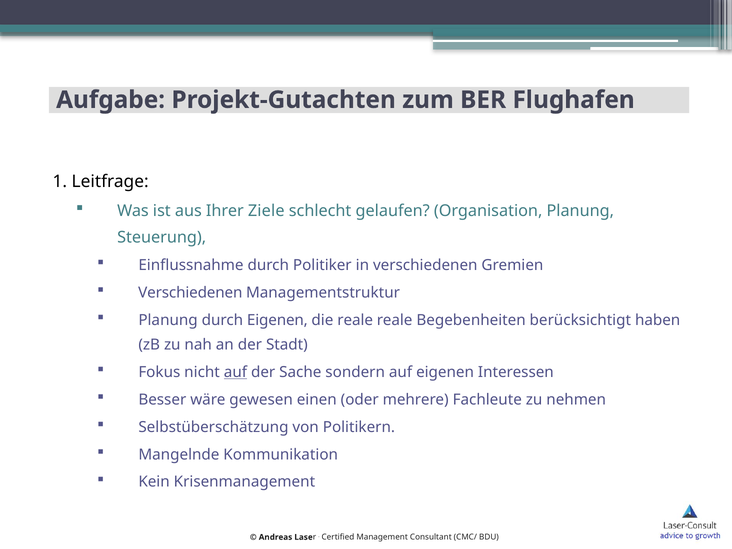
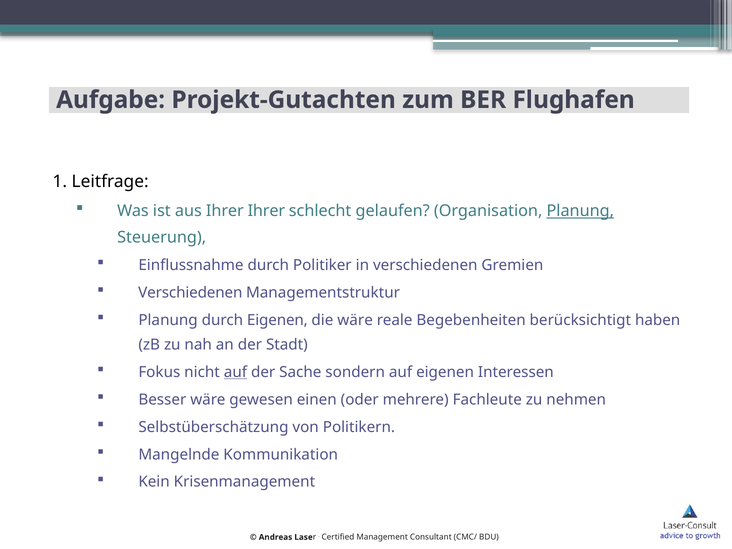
Ihrer Ziele: Ziele -> Ihrer
Planung at (580, 211) underline: none -> present
die reale: reale -> wäre
